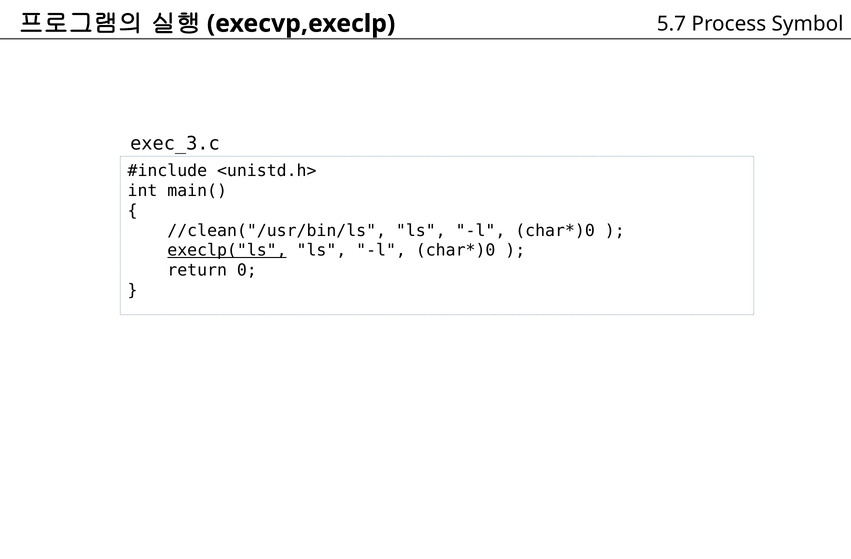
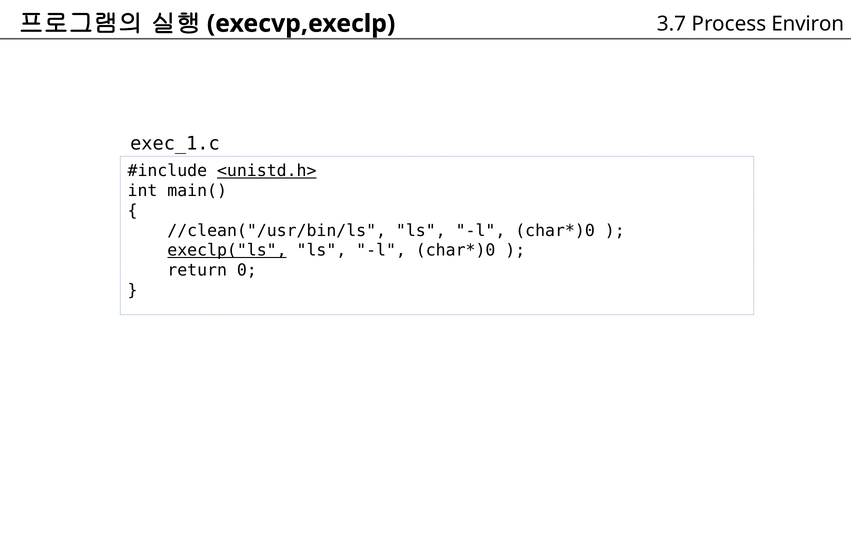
5.7: 5.7 -> 3.7
Symbol: Symbol -> Environ
exec_3.c: exec_3.c -> exec_1.c
<unistd.h> underline: none -> present
